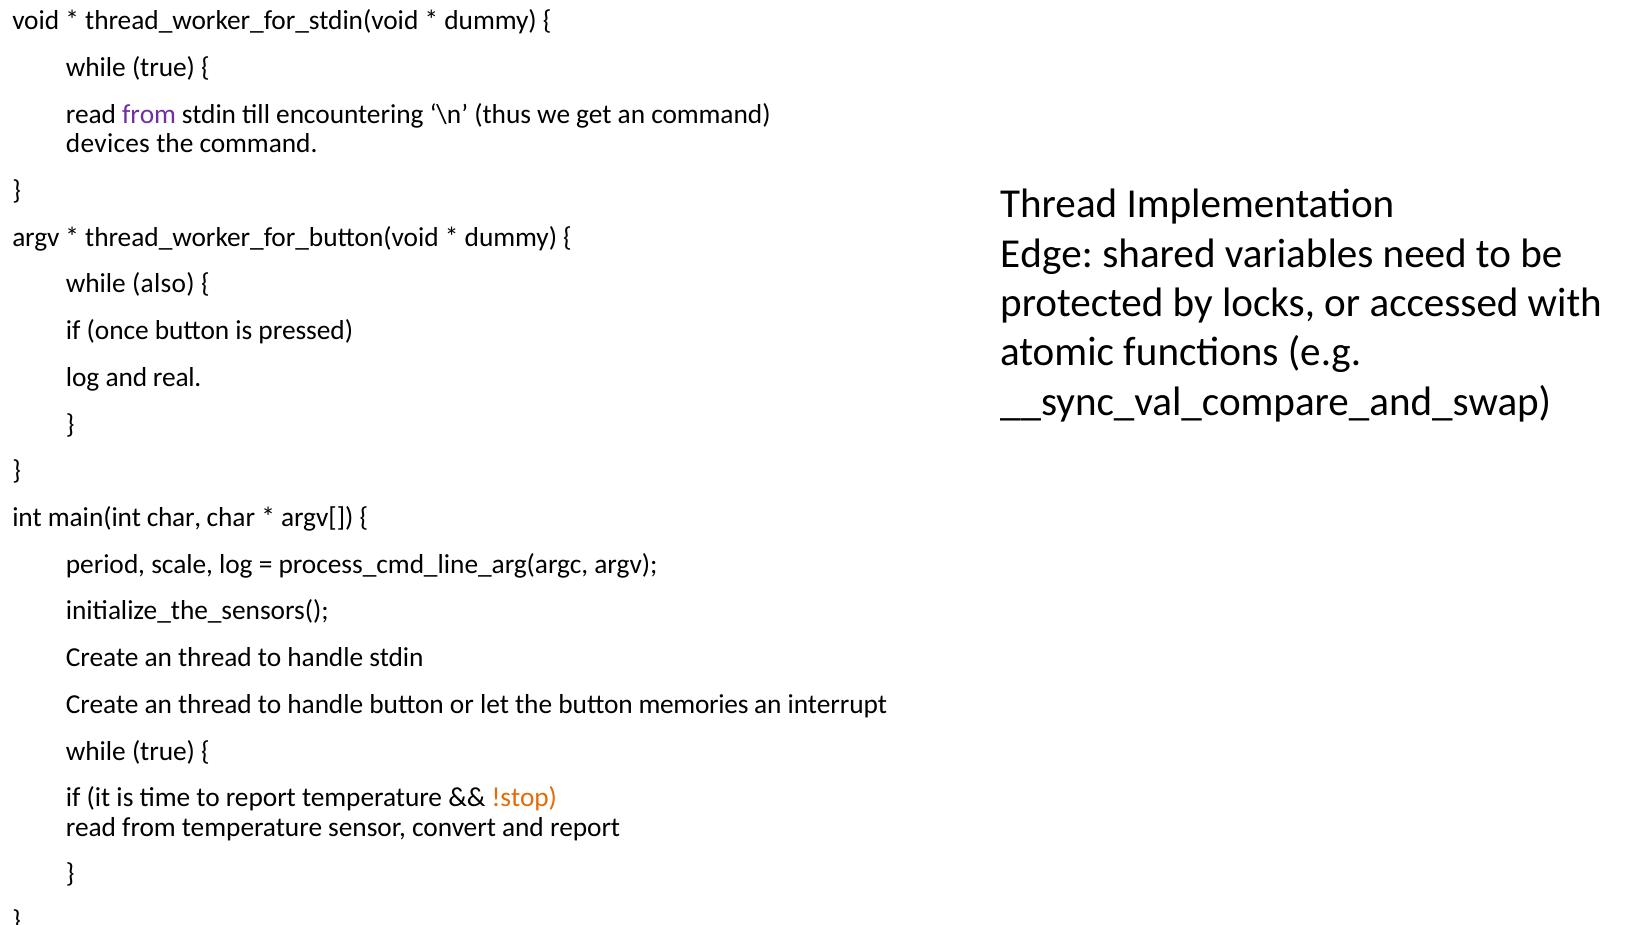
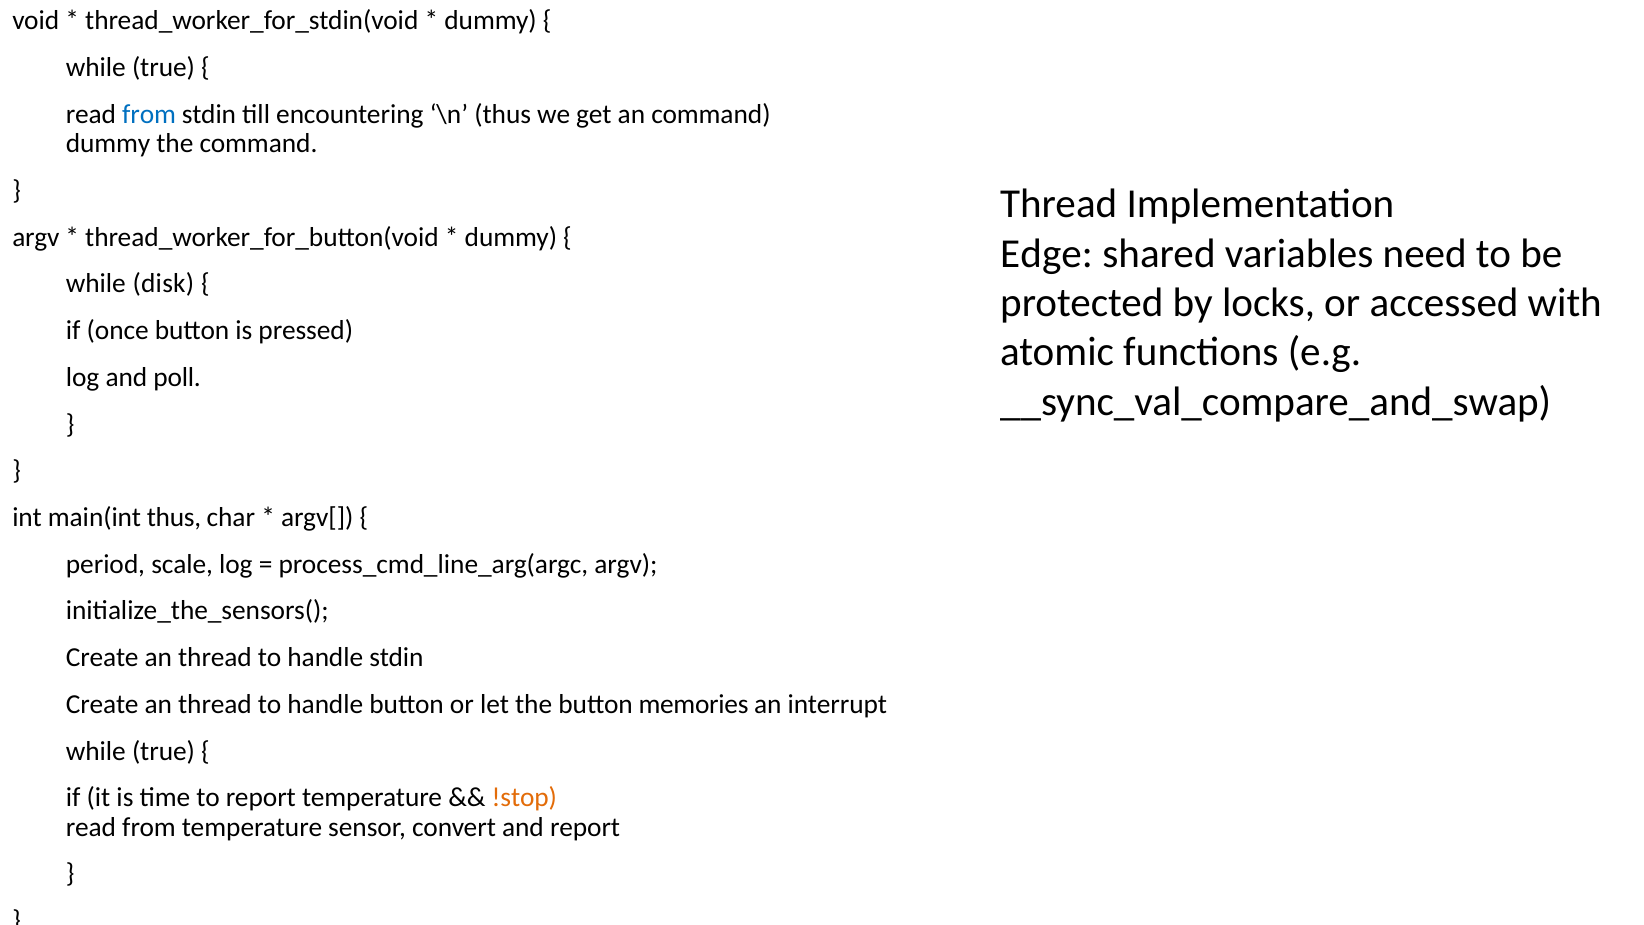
from at (149, 114) colour: purple -> blue
devices at (108, 144): devices -> dummy
also: also -> disk
real: real -> poll
main(int char: char -> thus
